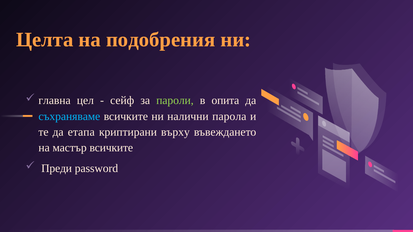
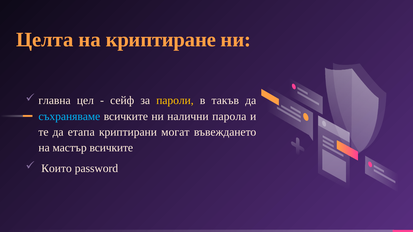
подобрения: подобрения -> криптиране
пароли colour: light green -> yellow
опита: опита -> такъв
върху: върху -> могат
Преди: Преди -> Които
